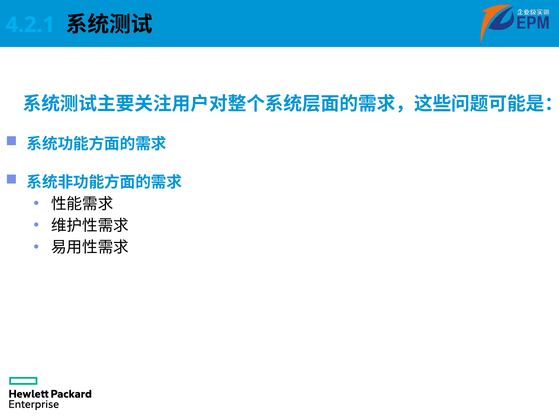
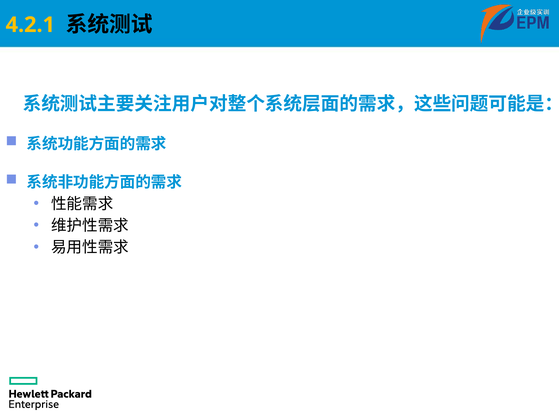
4.2.1 colour: light blue -> yellow
